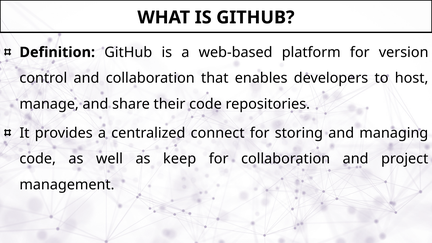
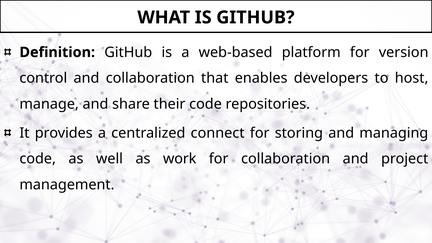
keep: keep -> work
